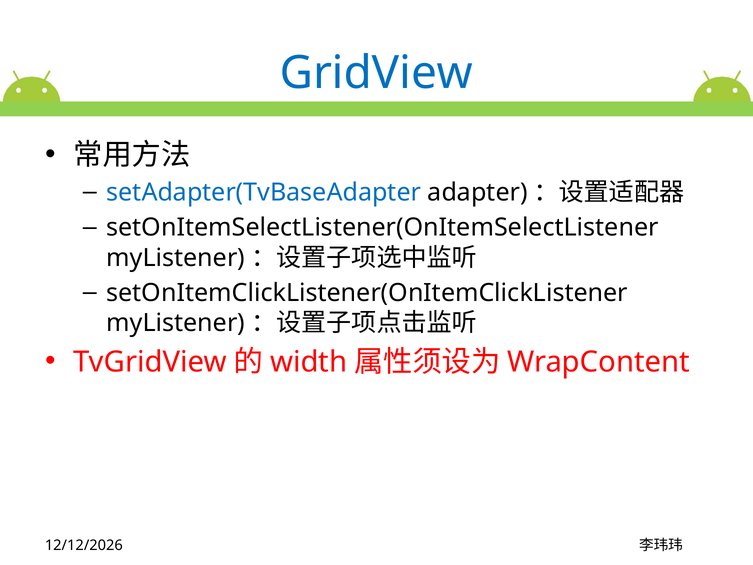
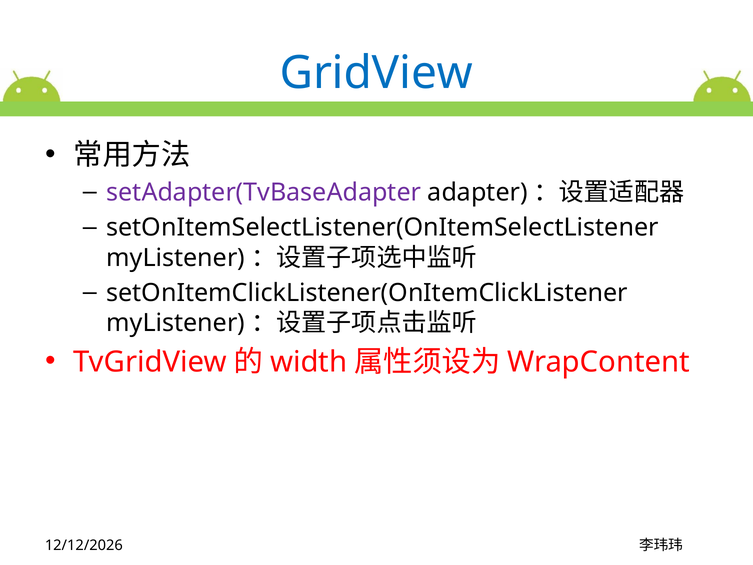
setAdapter(TvBaseAdapter colour: blue -> purple
